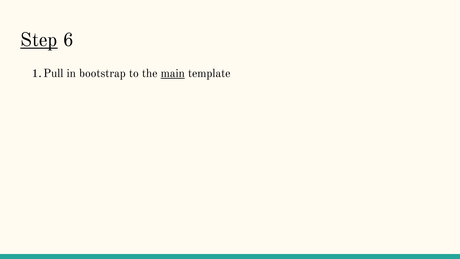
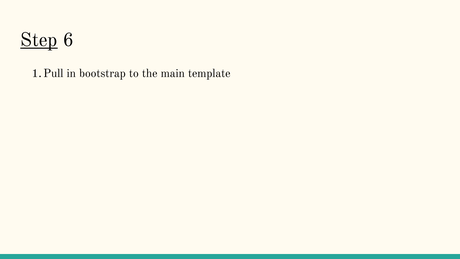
main underline: present -> none
